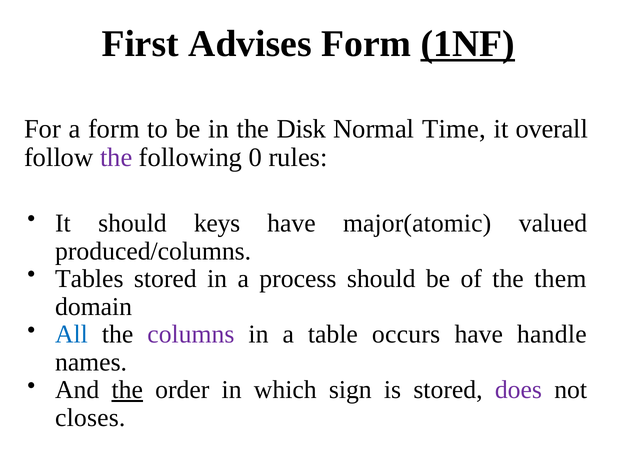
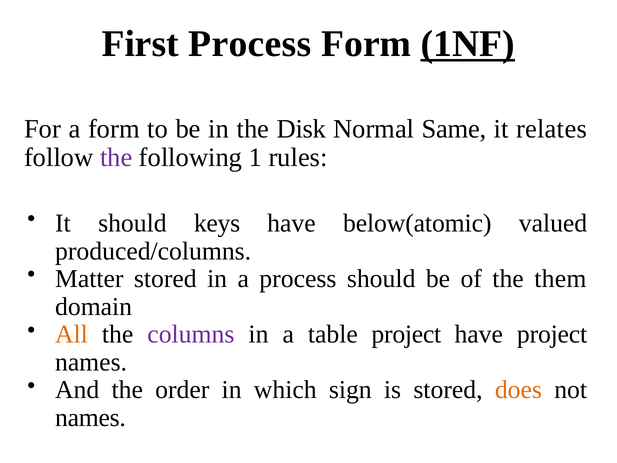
First Advises: Advises -> Process
Time: Time -> Same
overall: overall -> relates
0: 0 -> 1
major(atomic: major(atomic -> below(atomic
Tables: Tables -> Matter
All colour: blue -> orange
table occurs: occurs -> project
have handle: handle -> project
the at (127, 390) underline: present -> none
does colour: purple -> orange
closes at (90, 417): closes -> names
